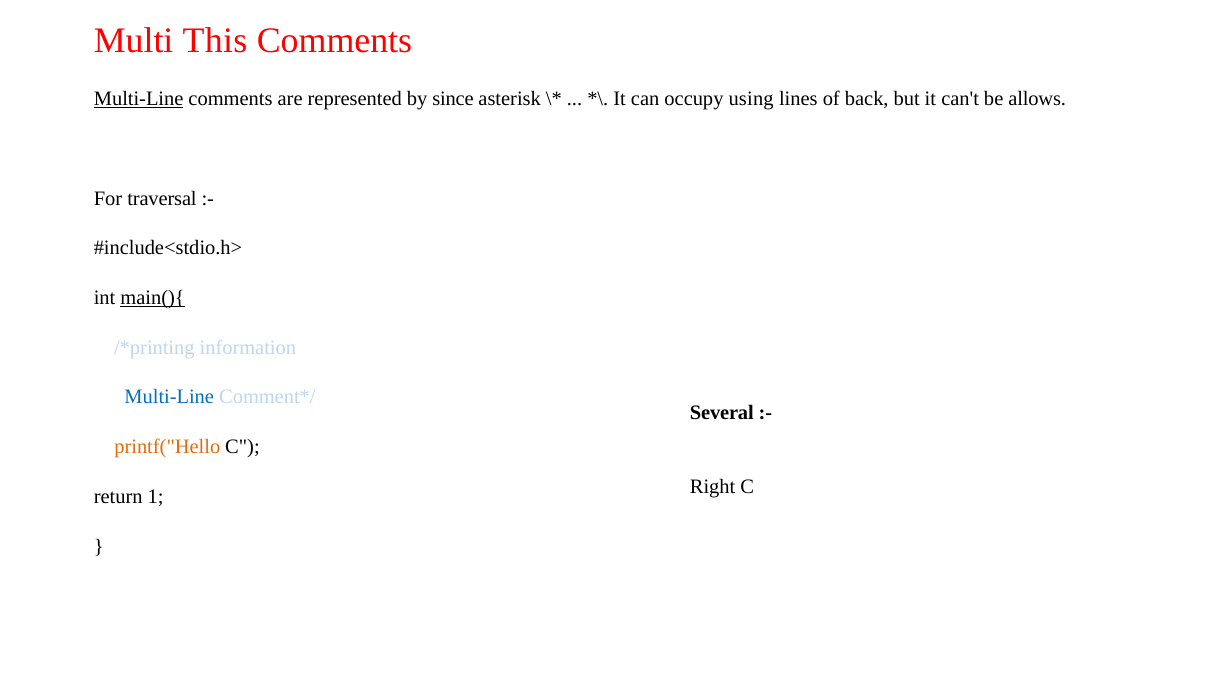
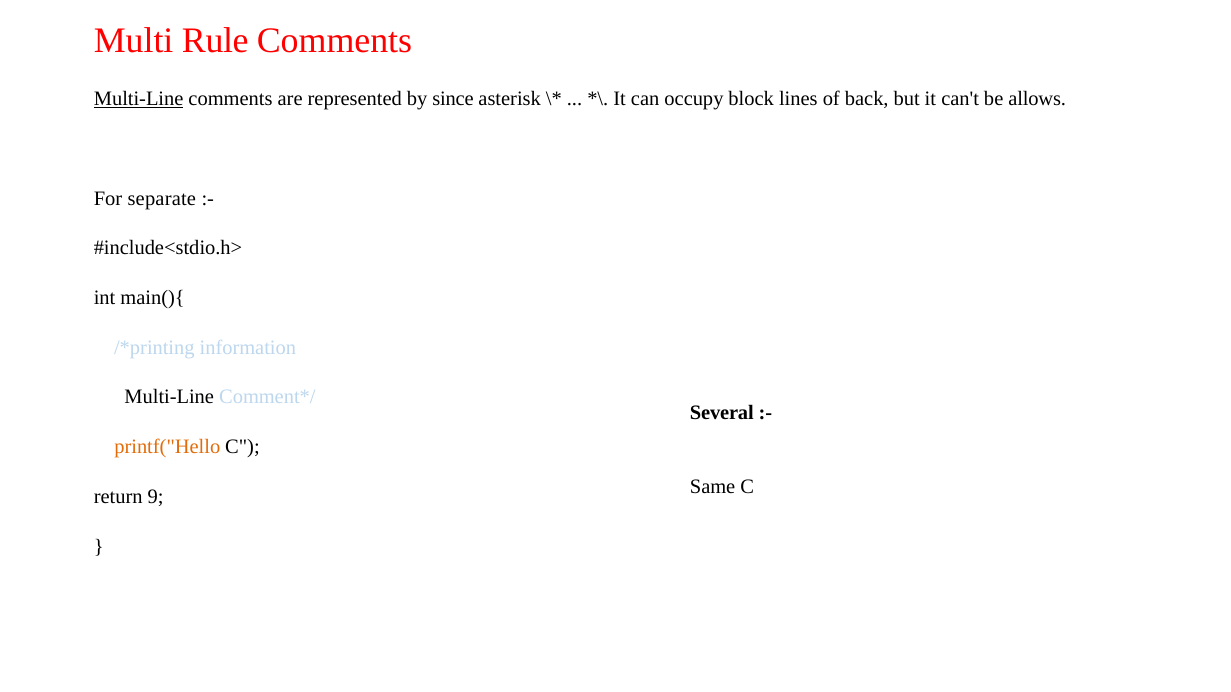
This: This -> Rule
using: using -> block
traversal: traversal -> separate
main(){ underline: present -> none
Multi-Line at (169, 397) colour: blue -> black
Right: Right -> Same
1: 1 -> 9
